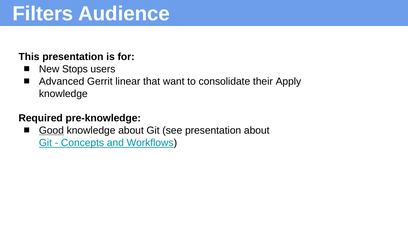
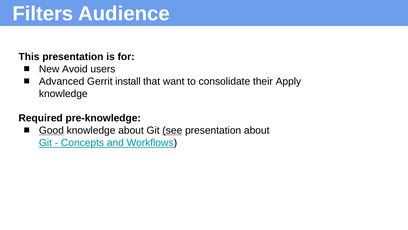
Stops: Stops -> Avoid
linear: linear -> install
see underline: none -> present
